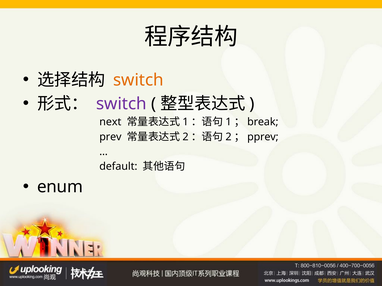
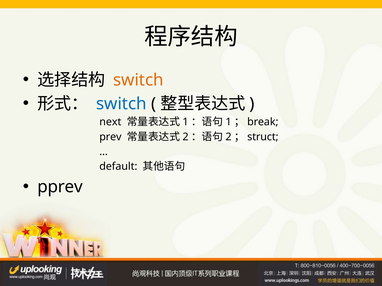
switch at (121, 104) colour: purple -> blue
pprev: pprev -> struct
enum: enum -> pprev
